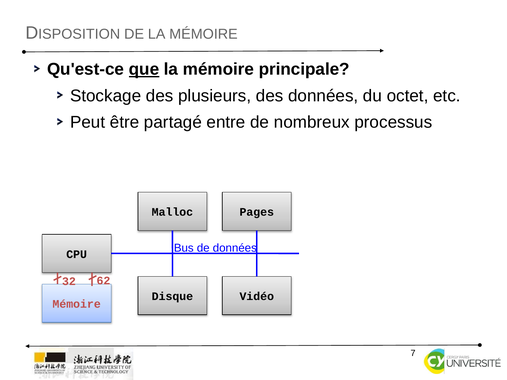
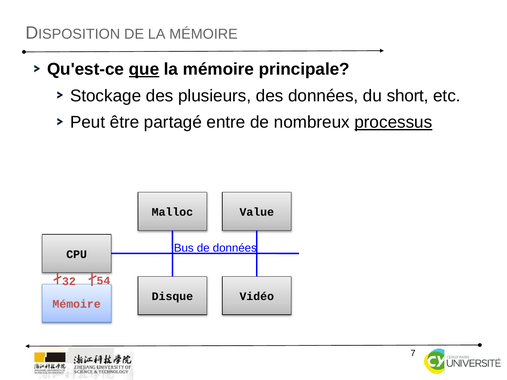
octet: octet -> short
processus underline: none -> present
Pages: Pages -> Value
62: 62 -> 54
